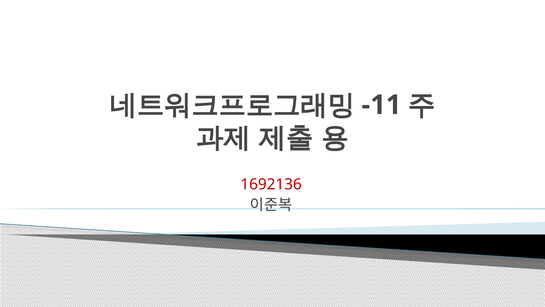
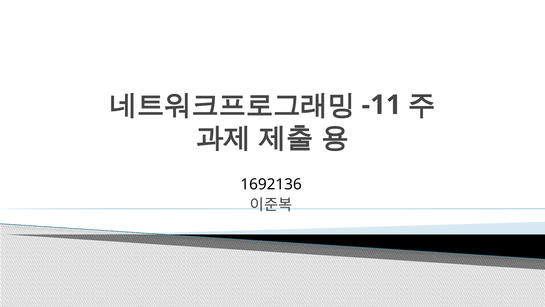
1692136 colour: red -> black
